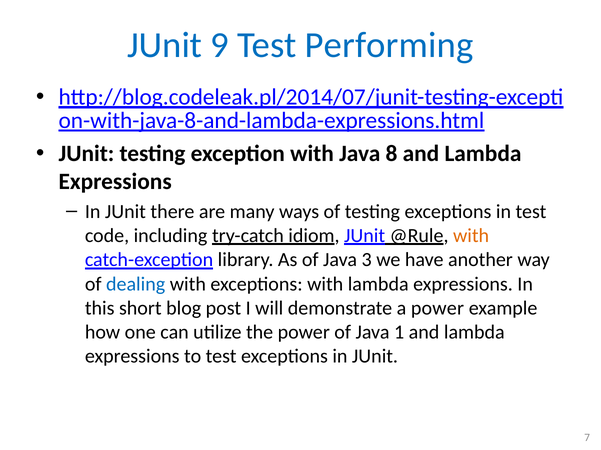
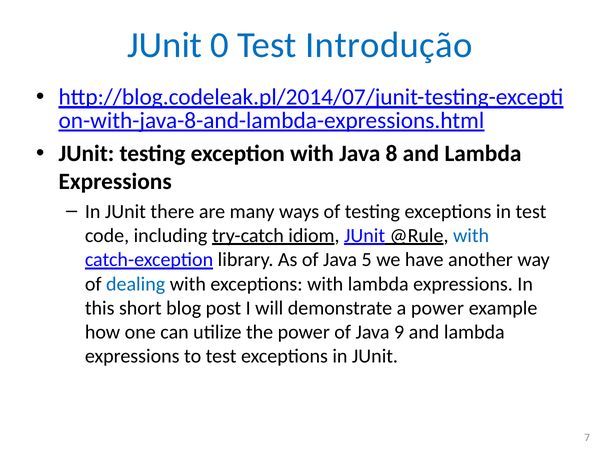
9: 9 -> 0
Performing: Performing -> Introdução
with at (471, 236) colour: orange -> blue
3: 3 -> 5
1: 1 -> 9
